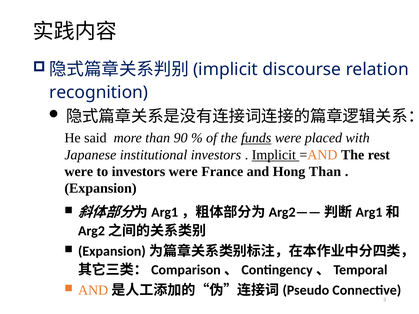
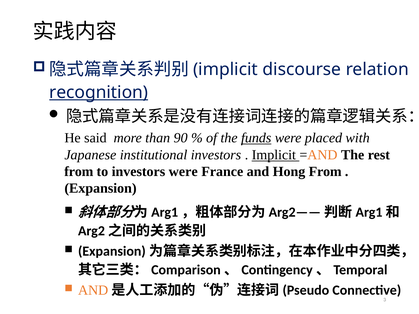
recognition underline: none -> present
were at (79, 172): were -> from
Hong Than: Than -> From
